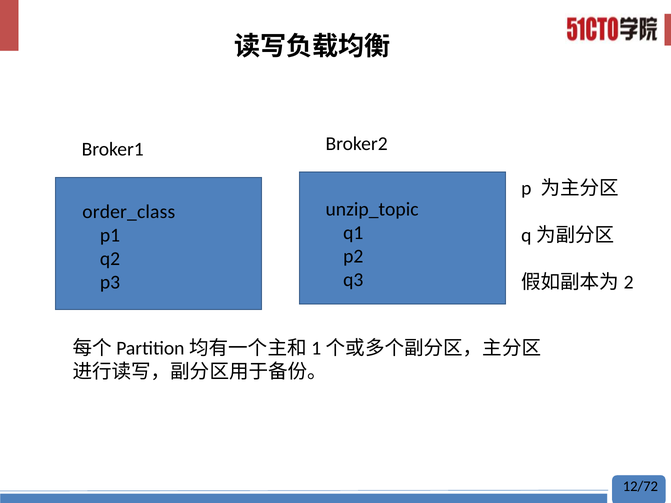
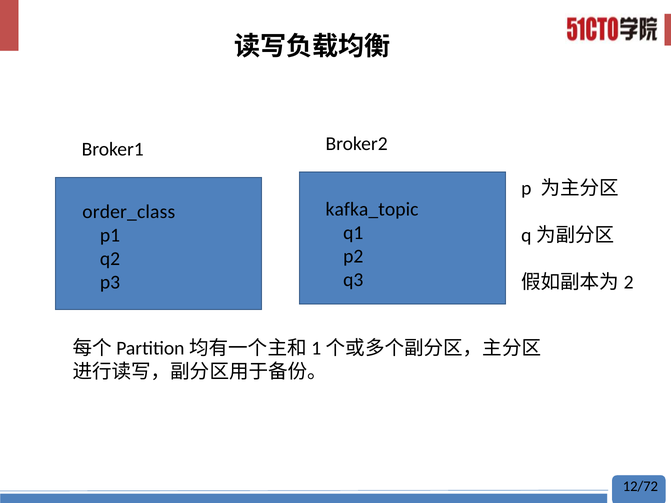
unzip_topic: unzip_topic -> kafka_topic
